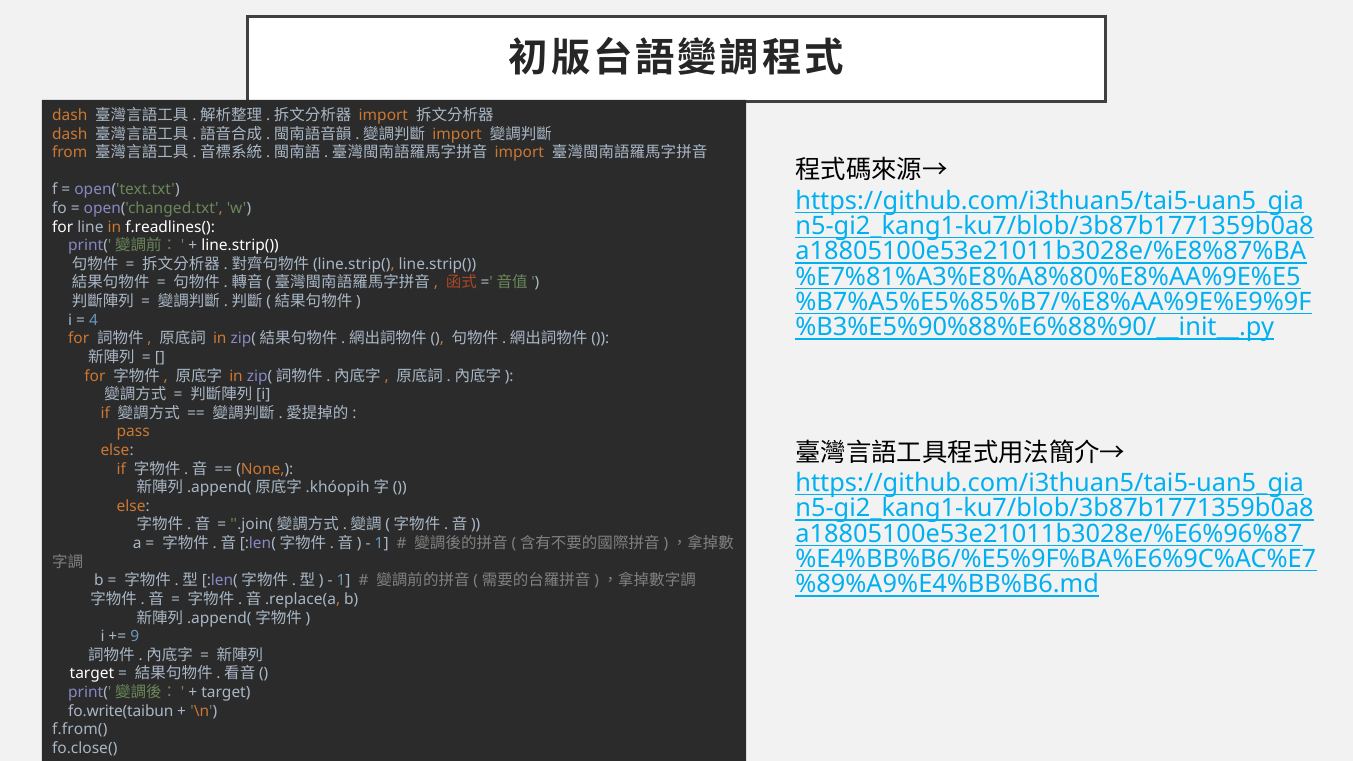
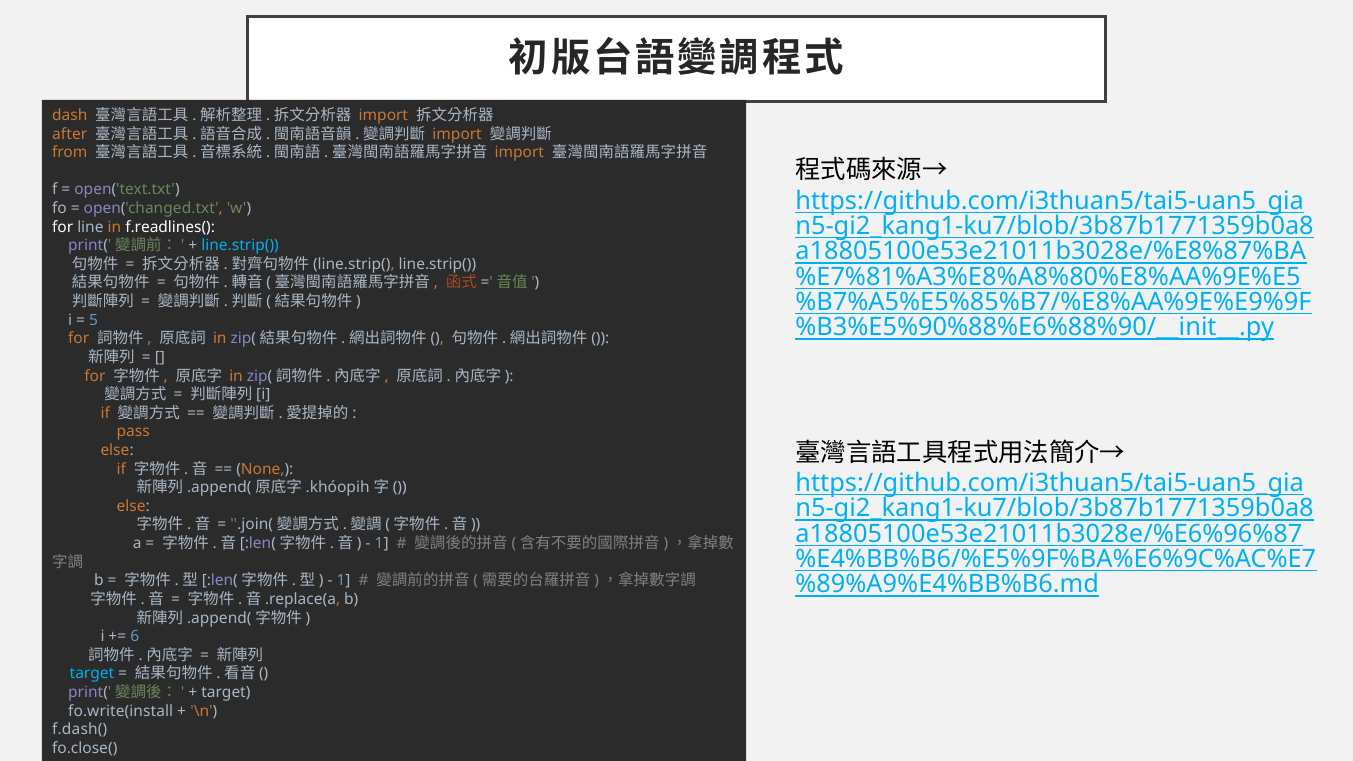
dash at (70, 134): dash -> after
line.strip( at (240, 246) colour: white -> light blue
4: 4 -> 5
9: 9 -> 6
target at (92, 674) colour: white -> light blue
fo.write(taibun: fo.write(taibun -> fo.write(install
f.from(: f.from( -> f.dash(
